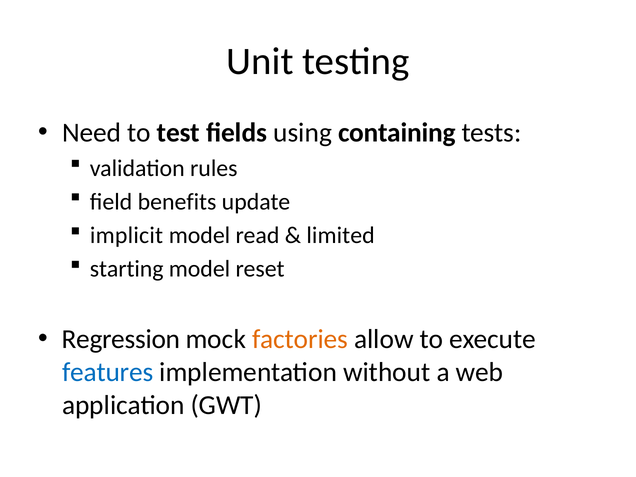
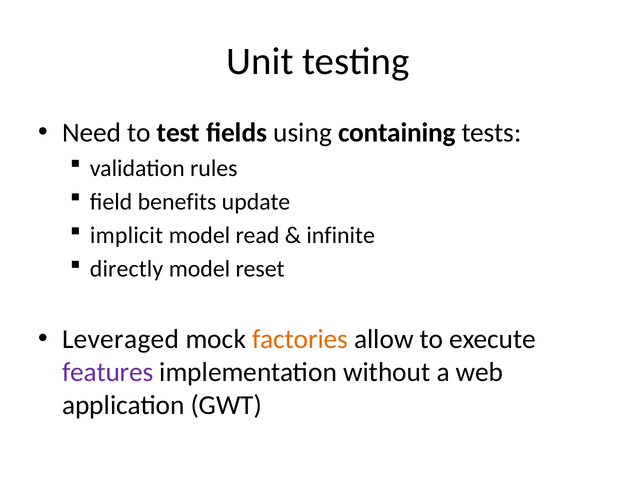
limited: limited -> infinite
starting: starting -> directly
Regression: Regression -> Leveraged
features colour: blue -> purple
